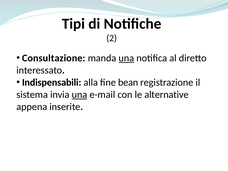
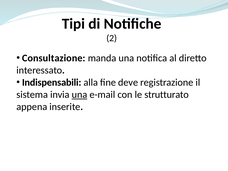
una at (126, 58) underline: present -> none
bean: bean -> deve
alternative: alternative -> strutturato
